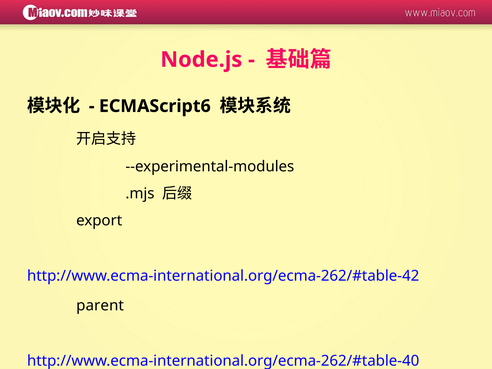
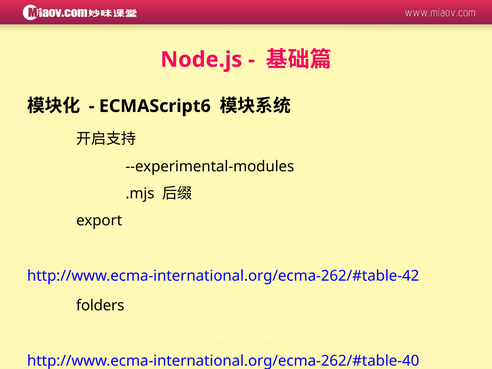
parent: parent -> folders
